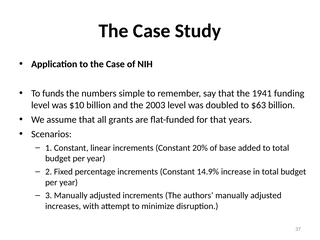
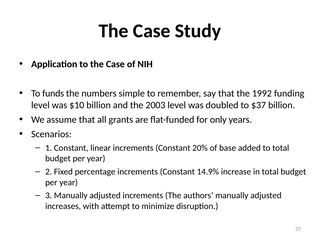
1941: 1941 -> 1992
$63: $63 -> $37
for that: that -> only
